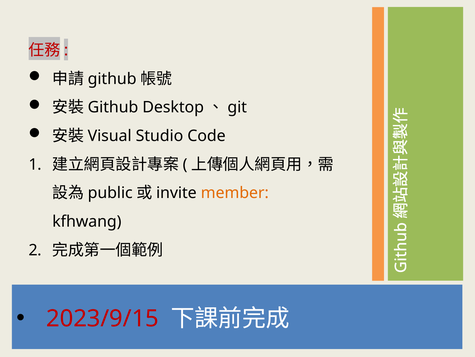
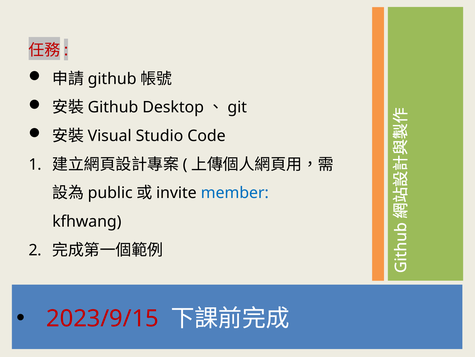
member colour: orange -> blue
